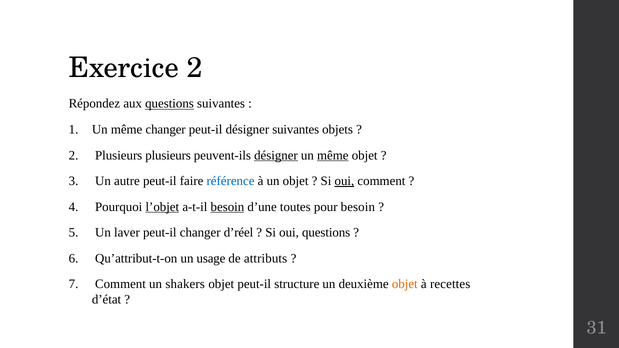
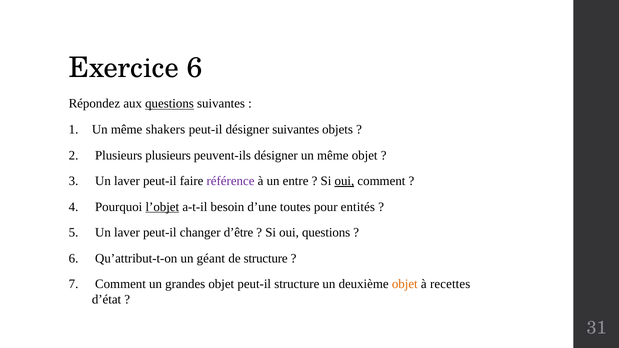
Exercice 2: 2 -> 6
même changer: changer -> shakers
désigner at (276, 155) underline: present -> none
même at (333, 155) underline: present -> none
autre at (127, 181): autre -> laver
référence colour: blue -> purple
un objet: objet -> entre
besoin at (227, 207) underline: present -> none
pour besoin: besoin -> entités
d’réel: d’réel -> d’être
usage: usage -> géant
de attributs: attributs -> structure
shakers: shakers -> grandes
